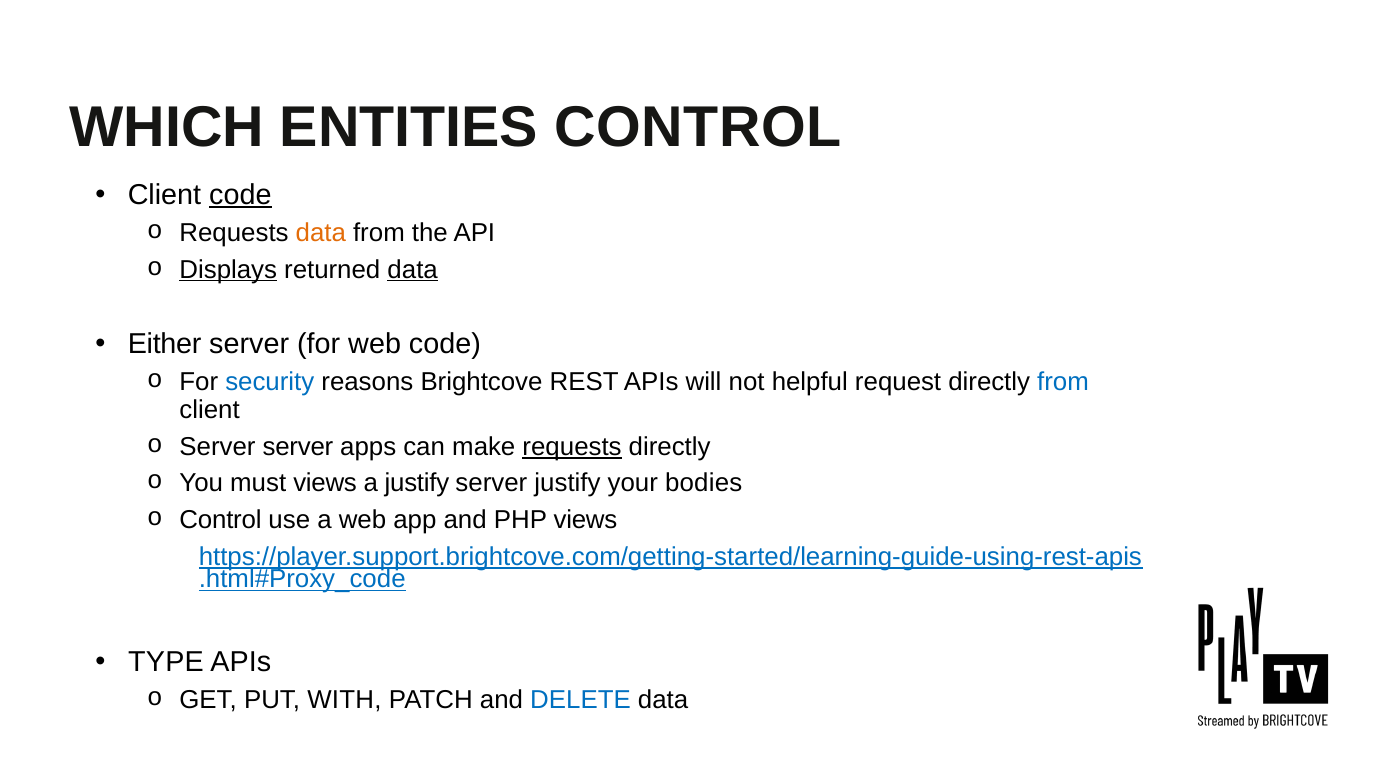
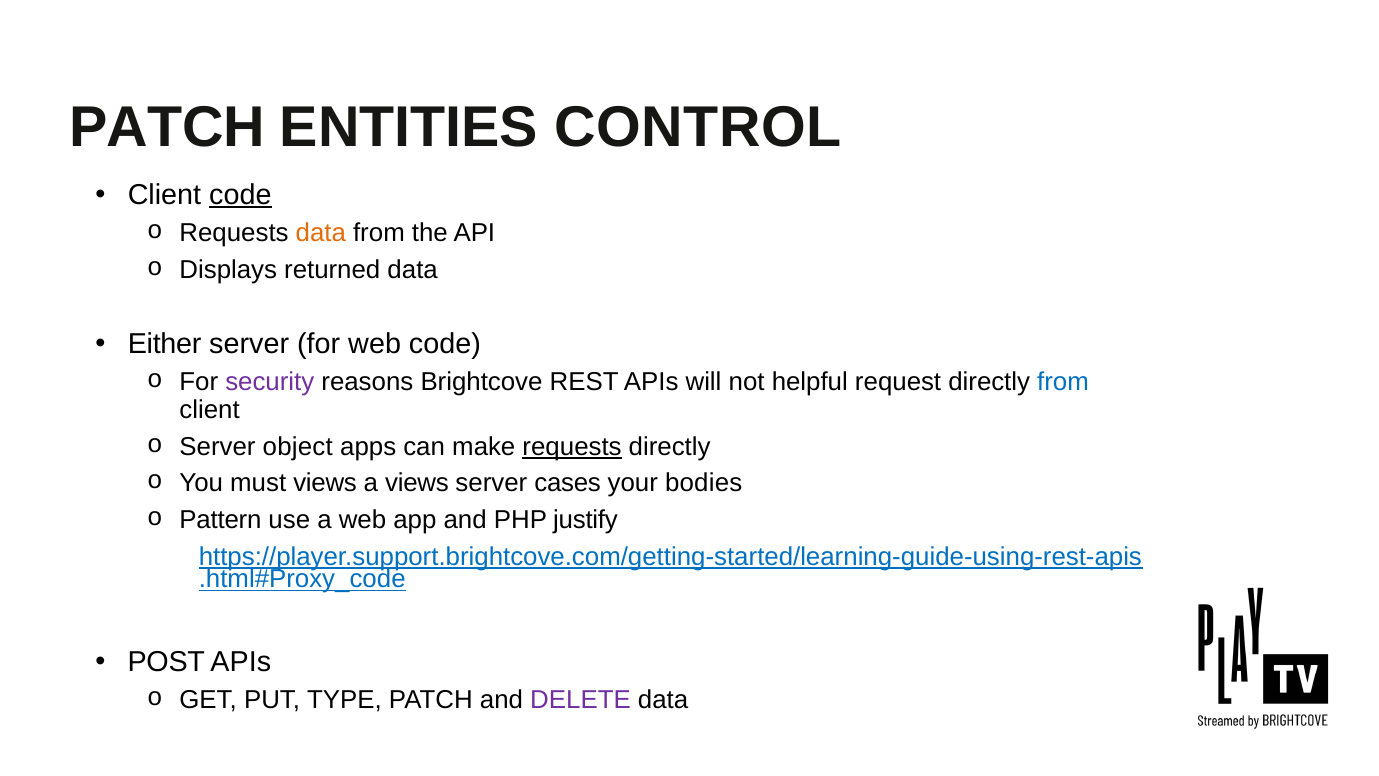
WHICH at (167, 128): WHICH -> PATCH
Displays underline: present -> none
data at (413, 269) underline: present -> none
security colour: blue -> purple
Server server: server -> object
a justify: justify -> views
server justify: justify -> cases
Control at (221, 520): Control -> Pattern
PHP views: views -> justify
TYPE: TYPE -> POST
WITH: WITH -> TYPE
DELETE colour: blue -> purple
